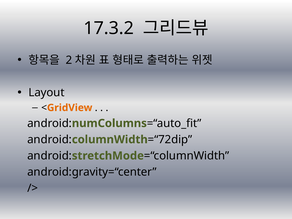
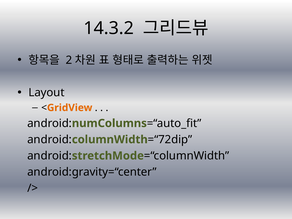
17.3.2: 17.3.2 -> 14.3.2
